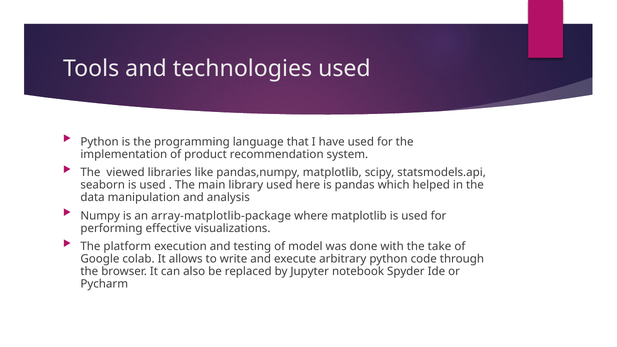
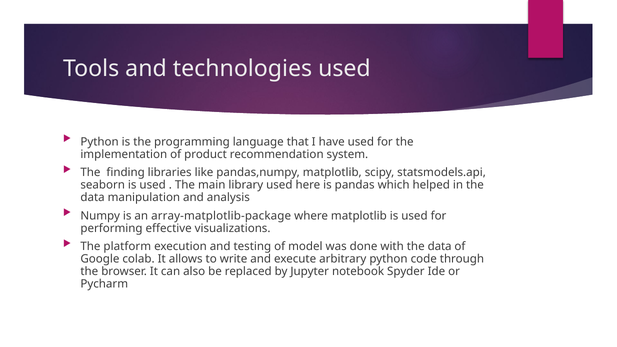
viewed: viewed -> finding
with the take: take -> data
